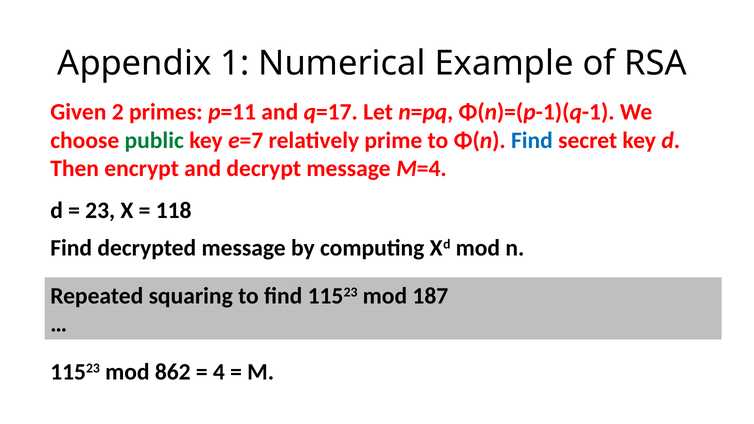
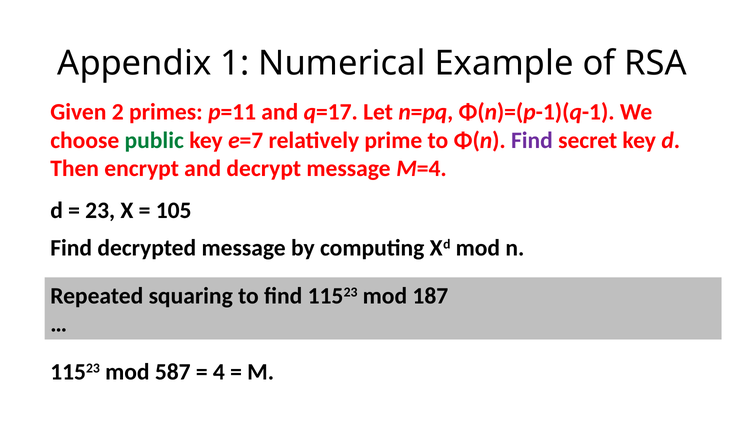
Find at (532, 140) colour: blue -> purple
118: 118 -> 105
862: 862 -> 587
